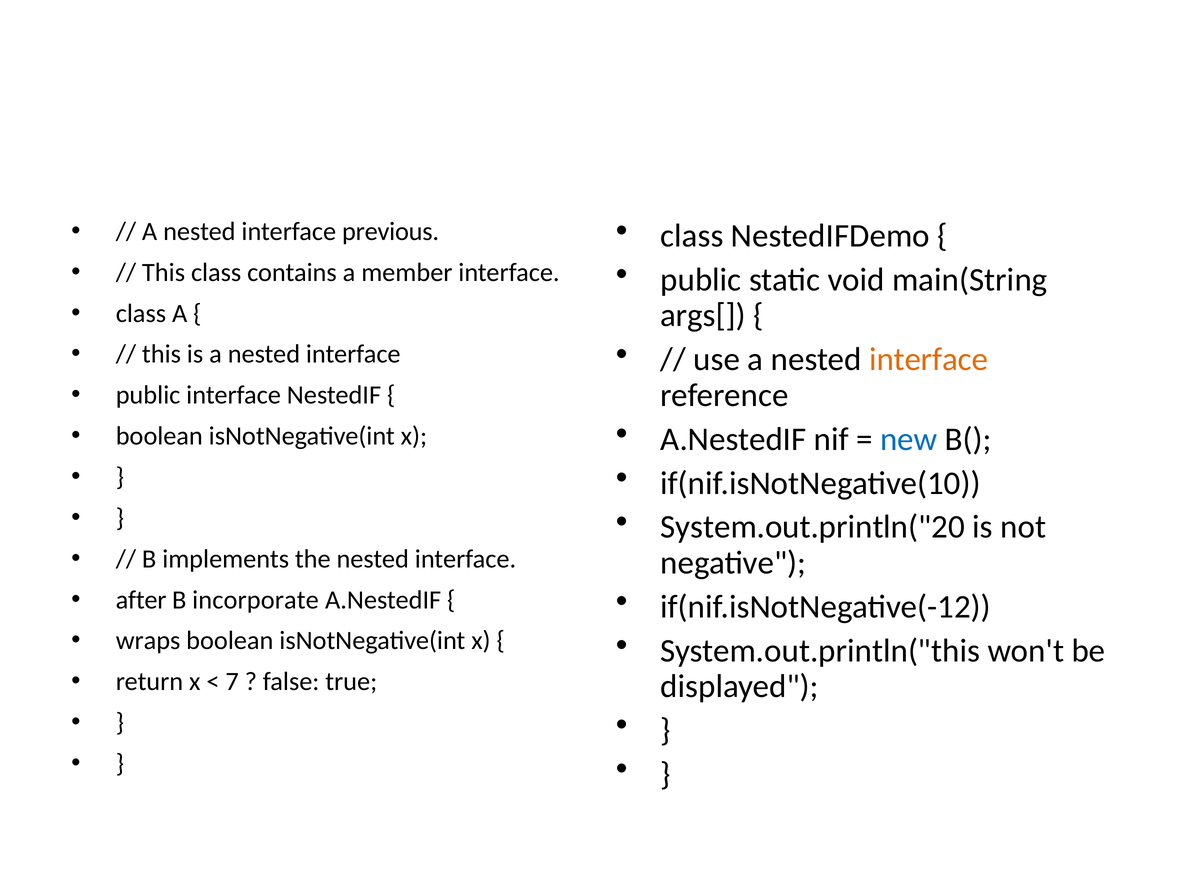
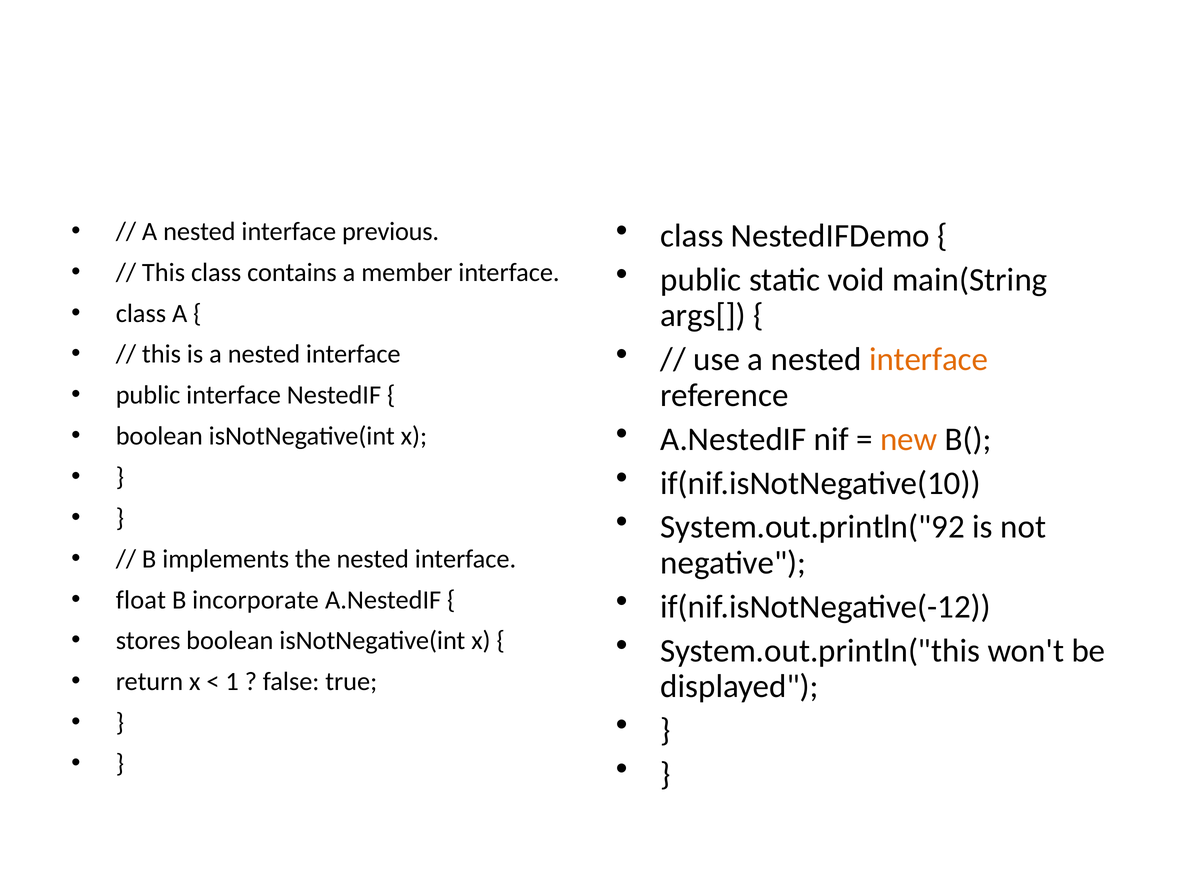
new colour: blue -> orange
System.out.println("20: System.out.println("20 -> System.out.println("92
after: after -> float
wraps: wraps -> stores
7: 7 -> 1
